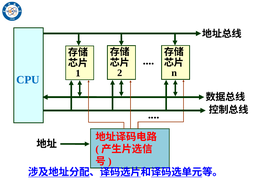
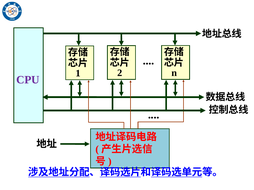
CPU colour: blue -> purple
